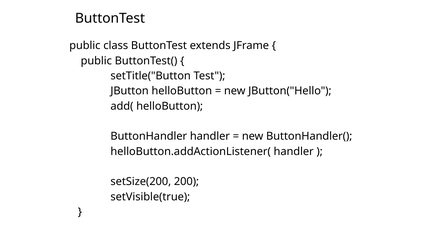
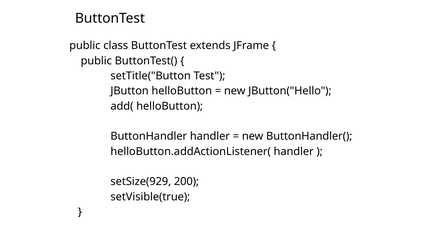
setSize(200: setSize(200 -> setSize(929
